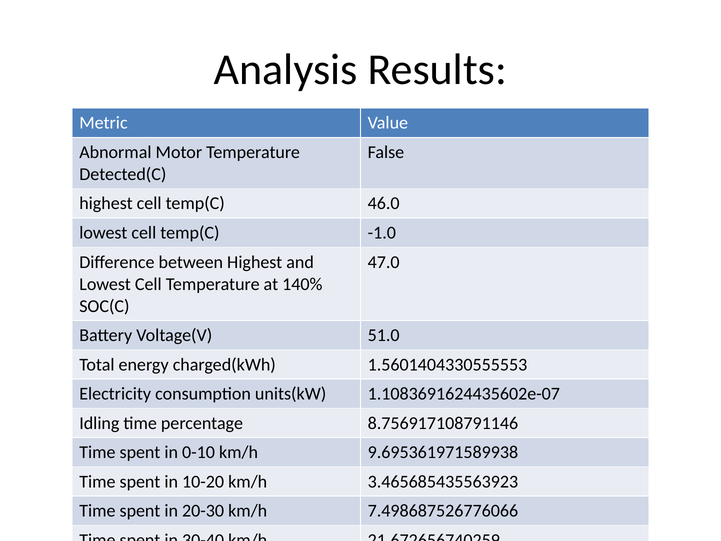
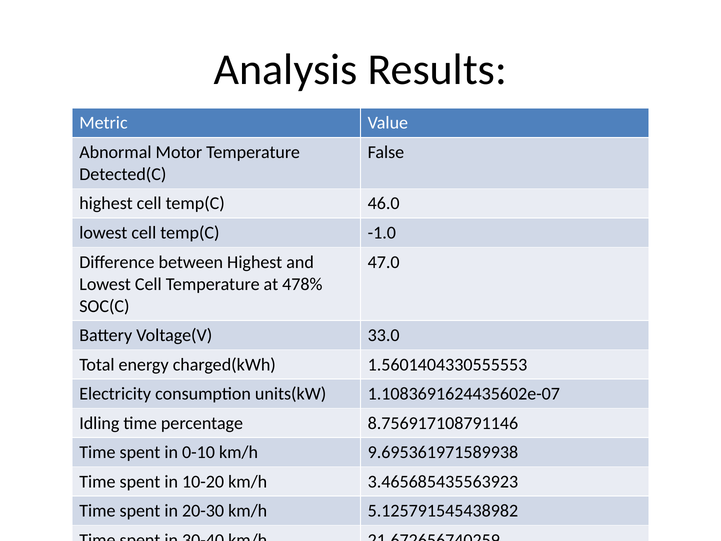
140%: 140% -> 478%
51.0: 51.0 -> 33.0
7.498687526776066: 7.498687526776066 -> 5.125791545438982
